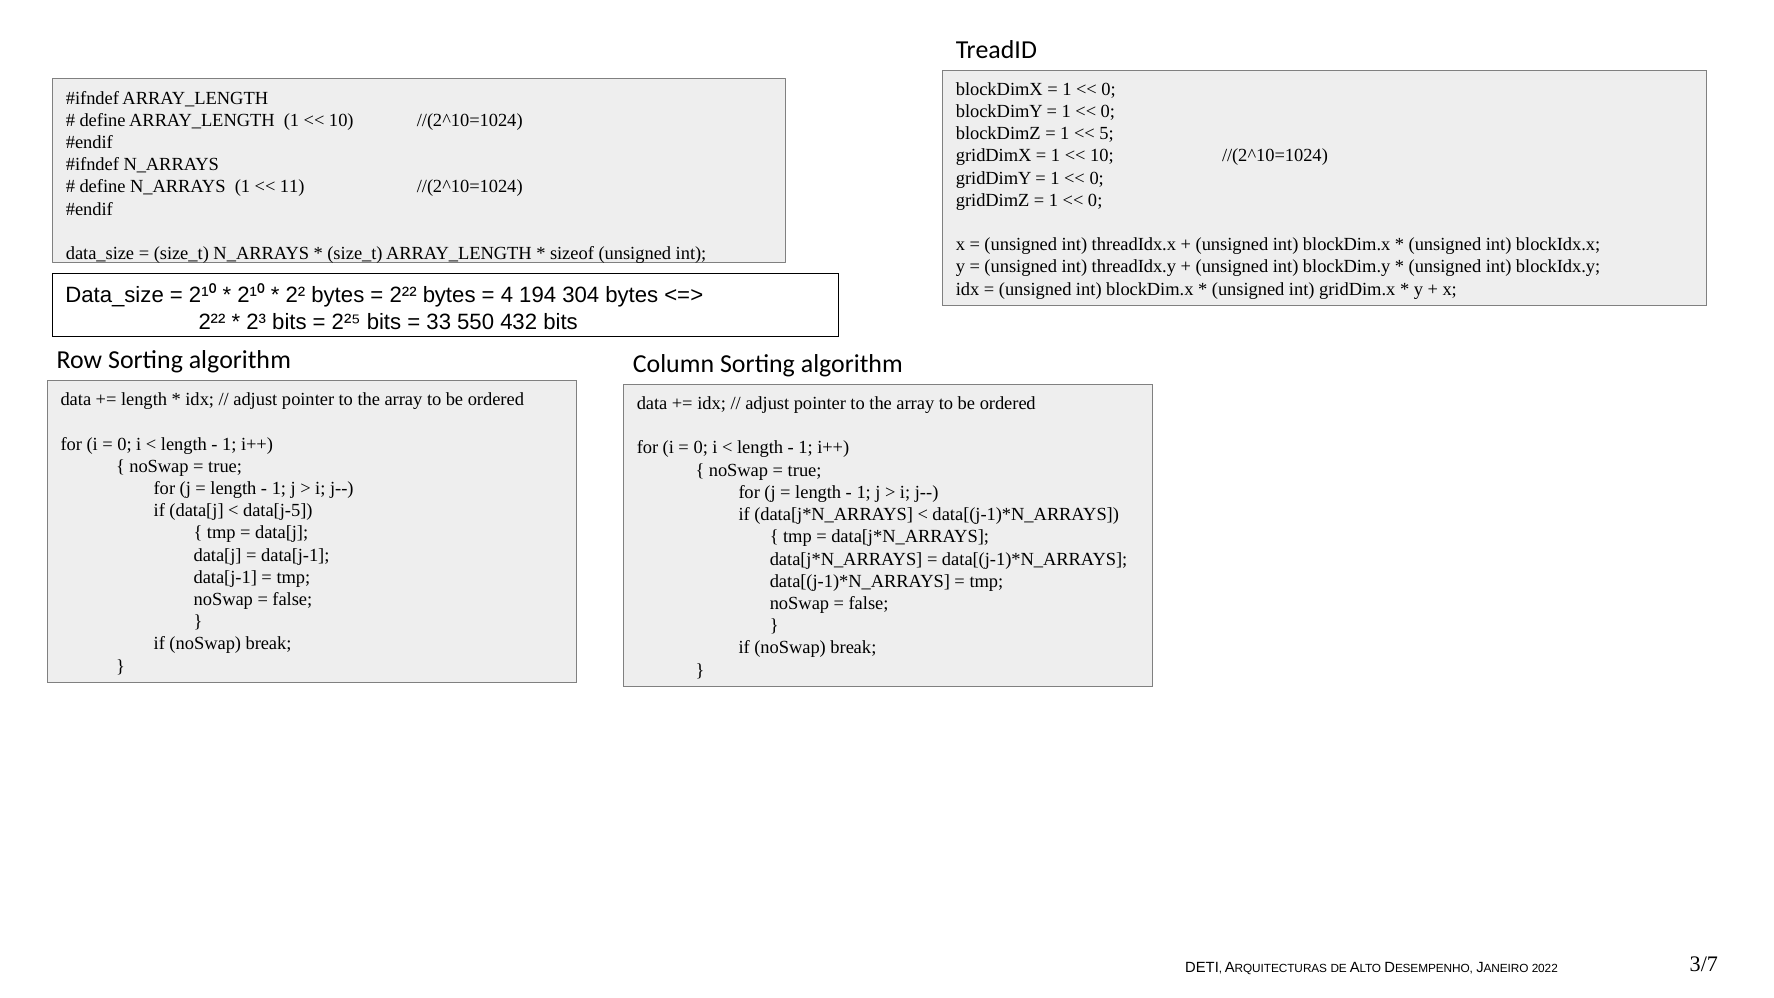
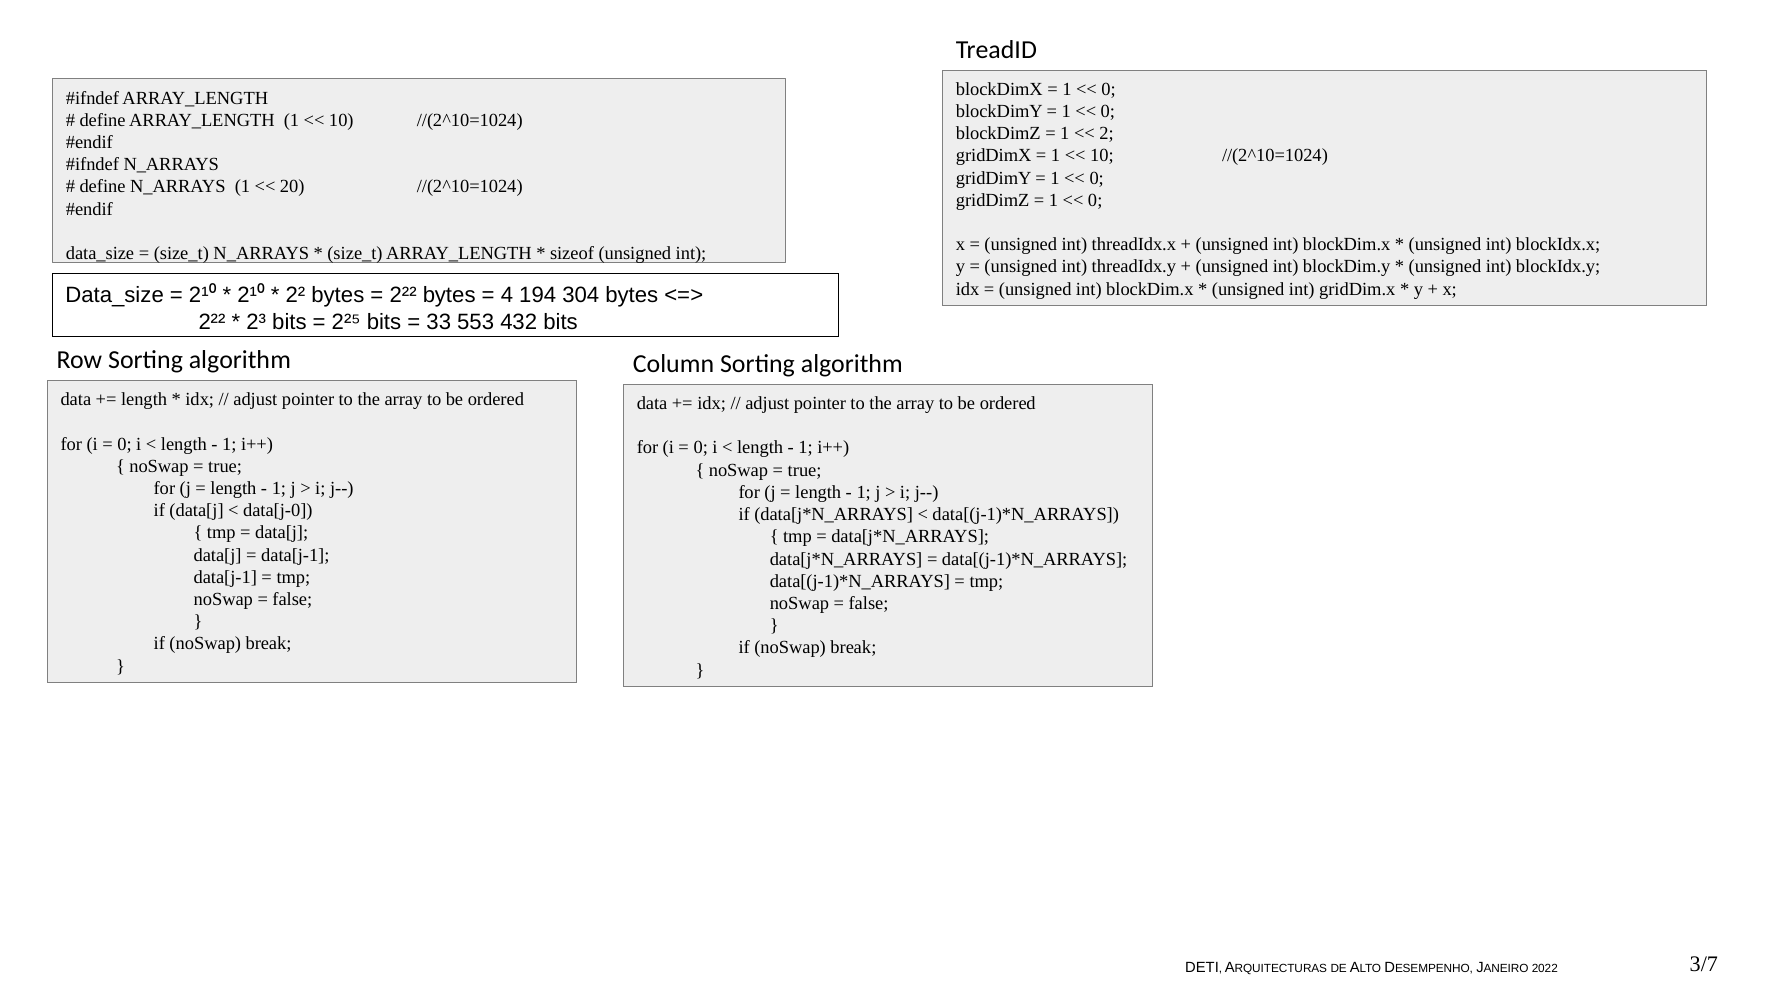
5: 5 -> 2
11: 11 -> 20
550: 550 -> 553
data[j-5: data[j-5 -> data[j-0
